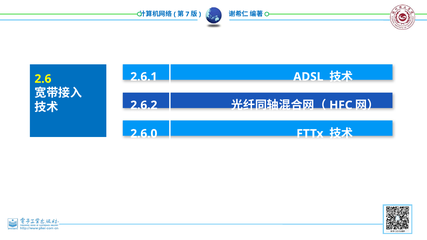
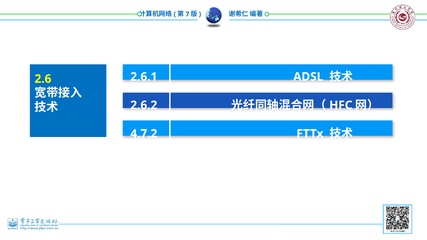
2.6.0: 2.6.0 -> 4.7.2
